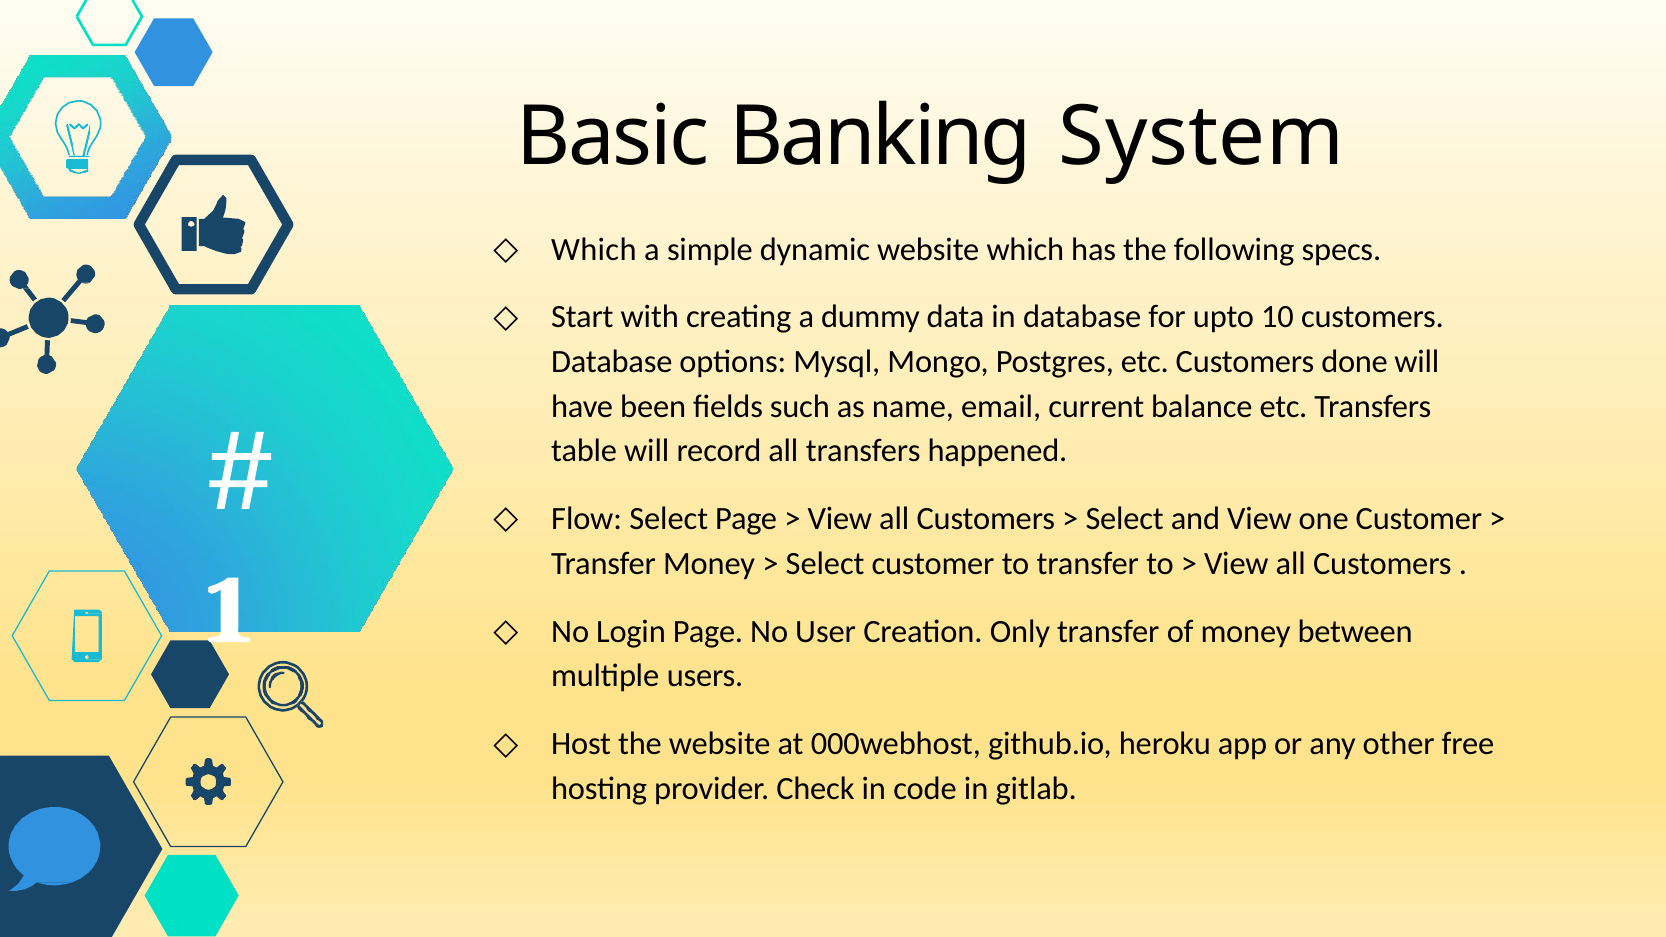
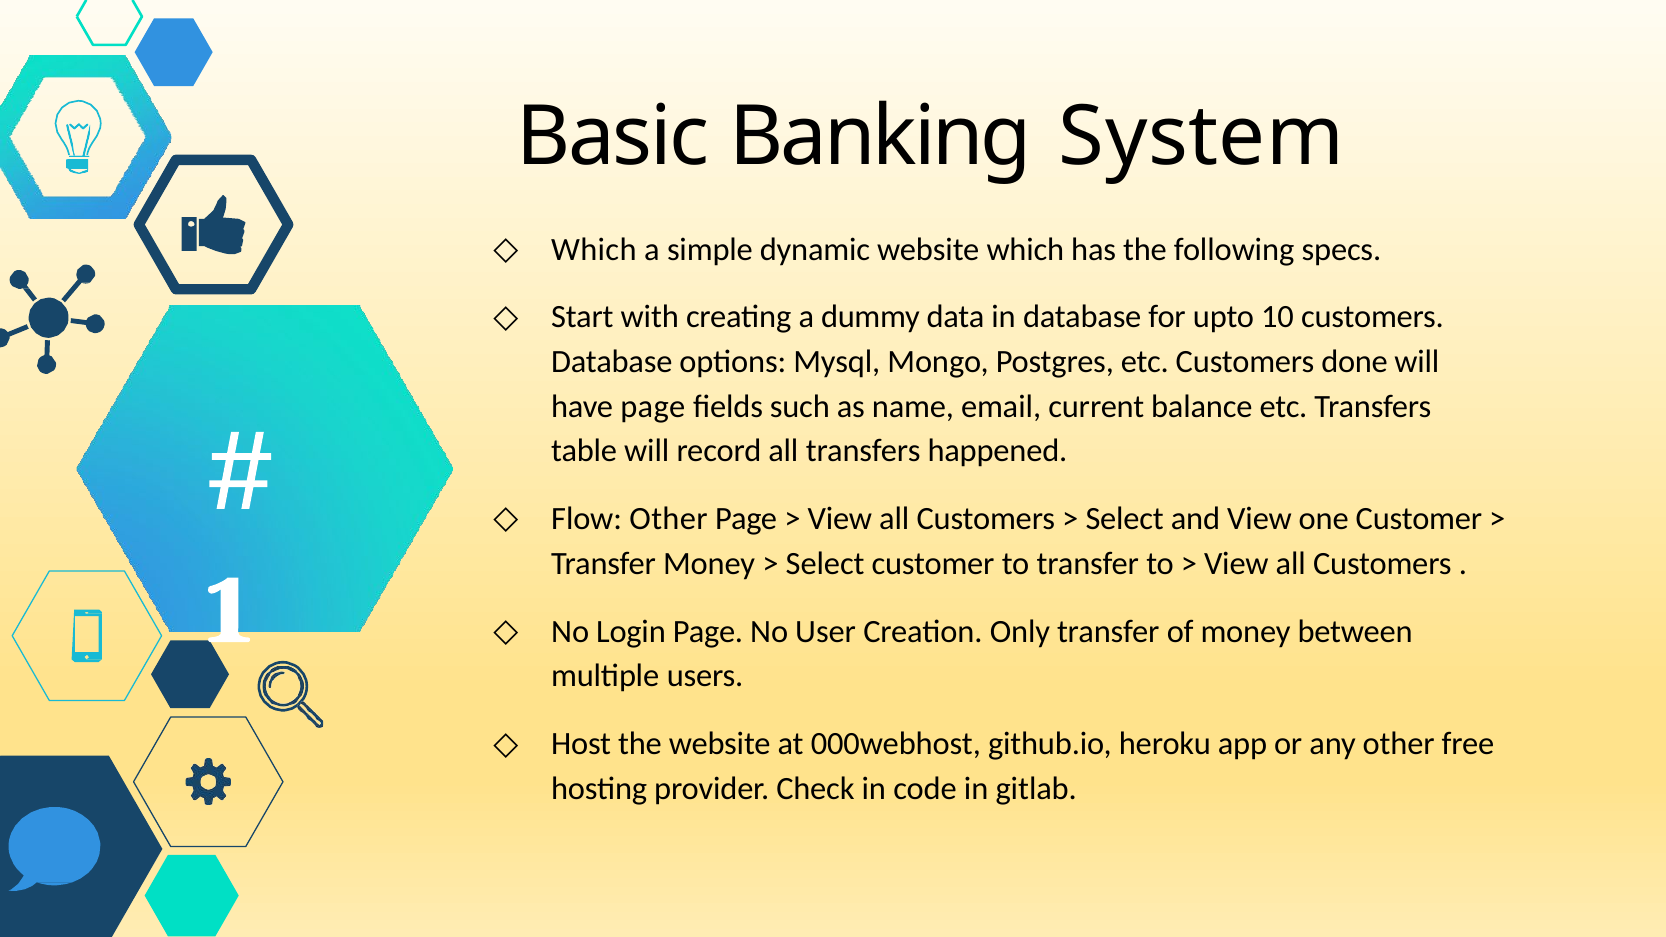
have been: been -> page
Flow Select: Select -> Other
